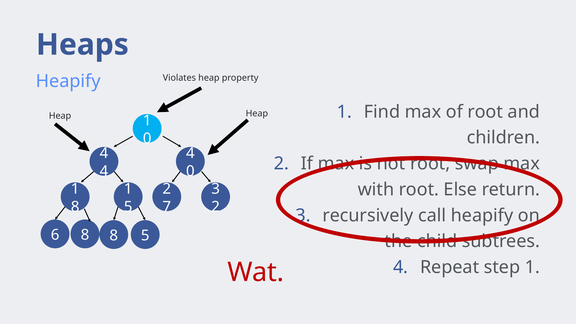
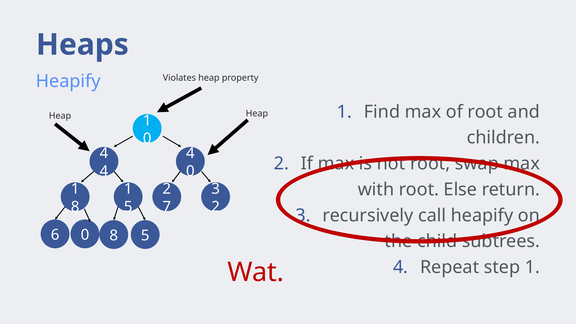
6 8: 8 -> 0
